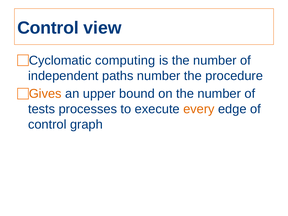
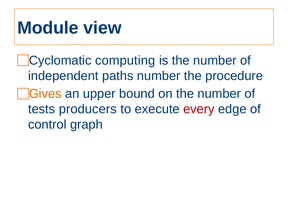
Control at (48, 28): Control -> Module
processes: processes -> producers
every colour: orange -> red
